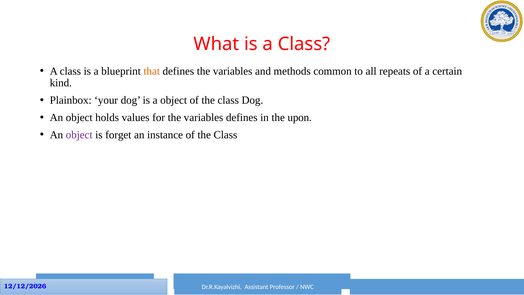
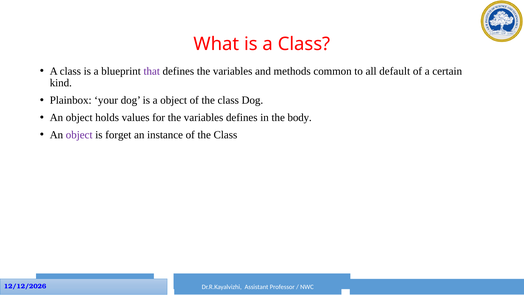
that colour: orange -> purple
repeats: repeats -> default
upon: upon -> body
